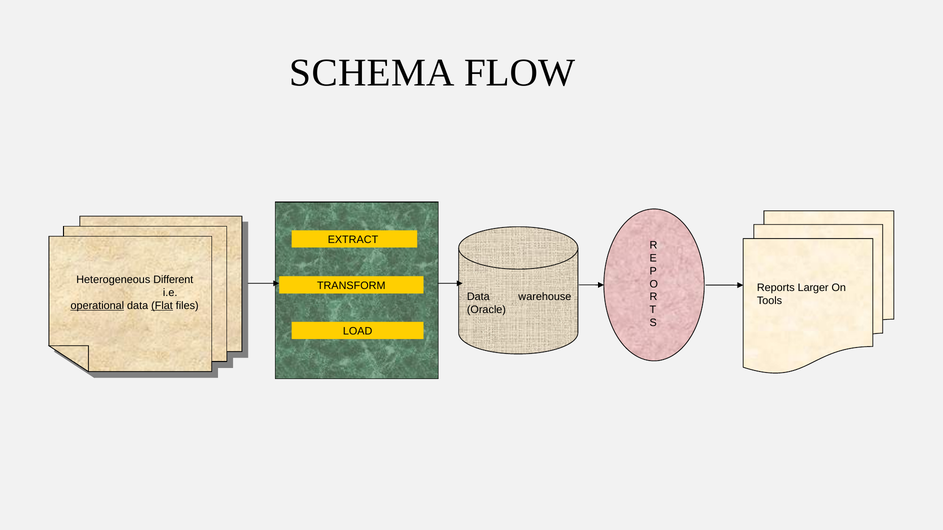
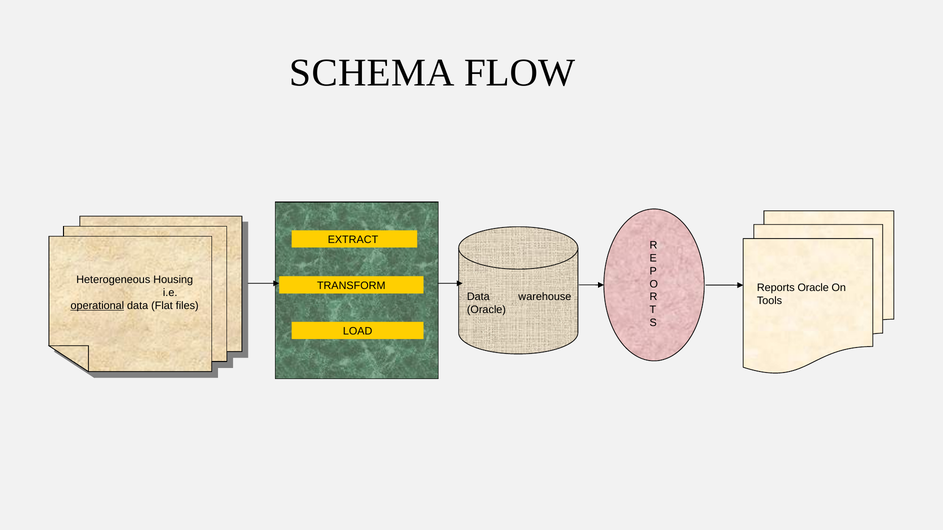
Different: Different -> Housing
Reports Larger: Larger -> Oracle
Flat underline: present -> none
